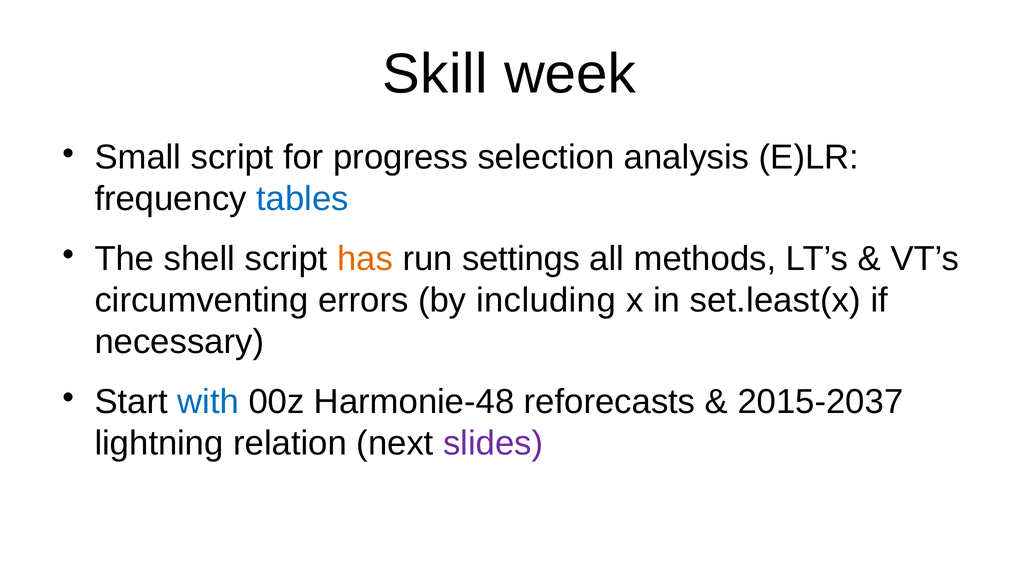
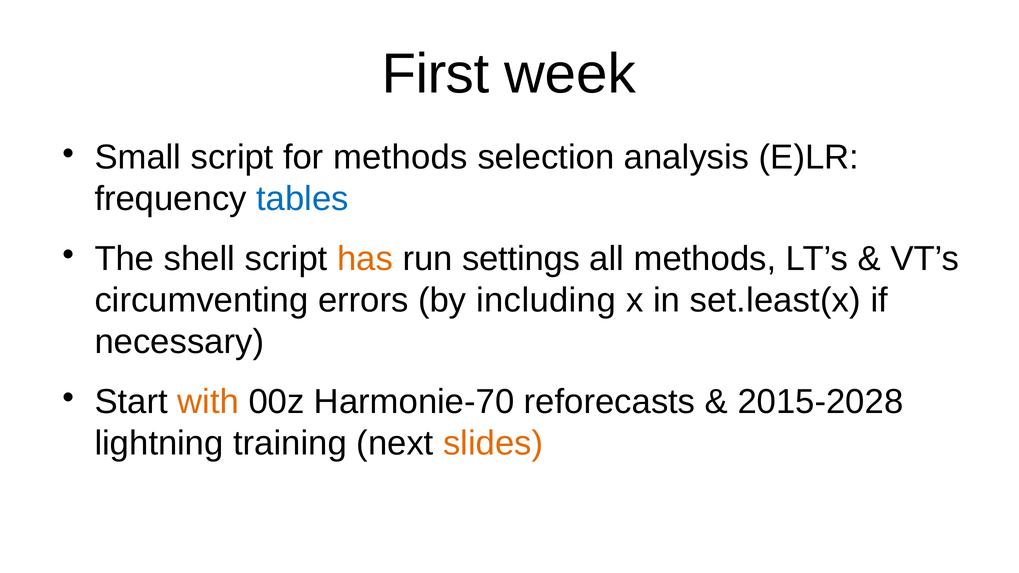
Skill: Skill -> First
for progress: progress -> methods
with colour: blue -> orange
Harmonie-48: Harmonie-48 -> Harmonie-70
2015-2037: 2015-2037 -> 2015-2028
relation: relation -> training
slides colour: purple -> orange
